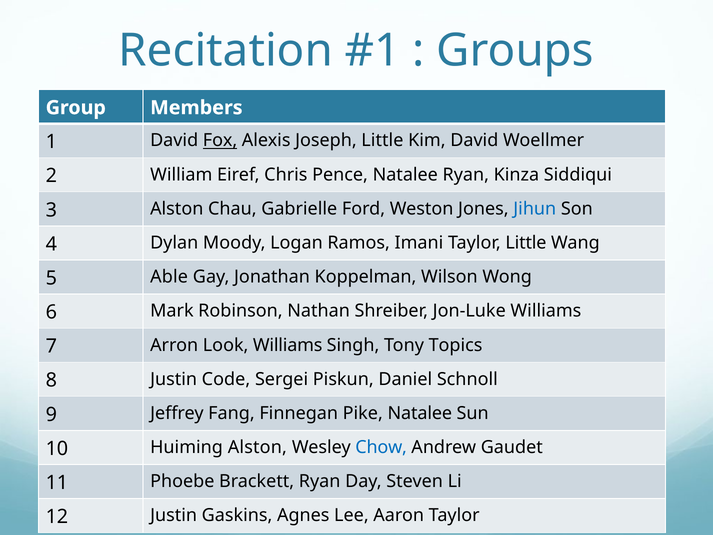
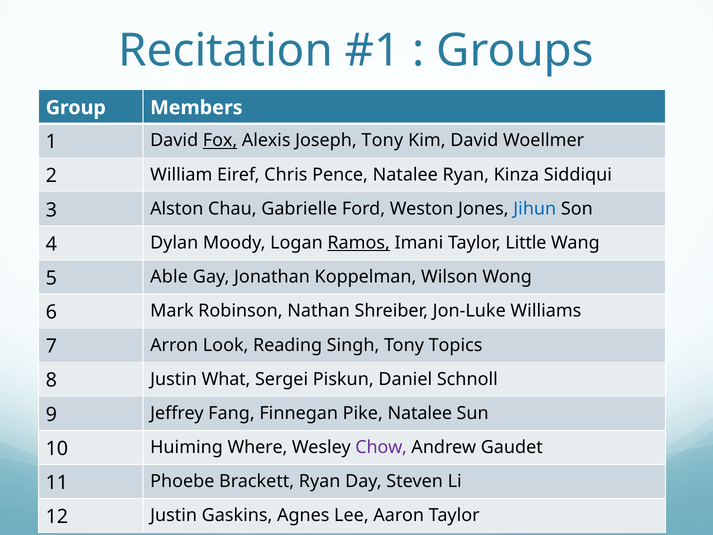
Joseph Little: Little -> Tony
Ramos underline: none -> present
Look Williams: Williams -> Reading
Code: Code -> What
Huiming Alston: Alston -> Where
Chow colour: blue -> purple
